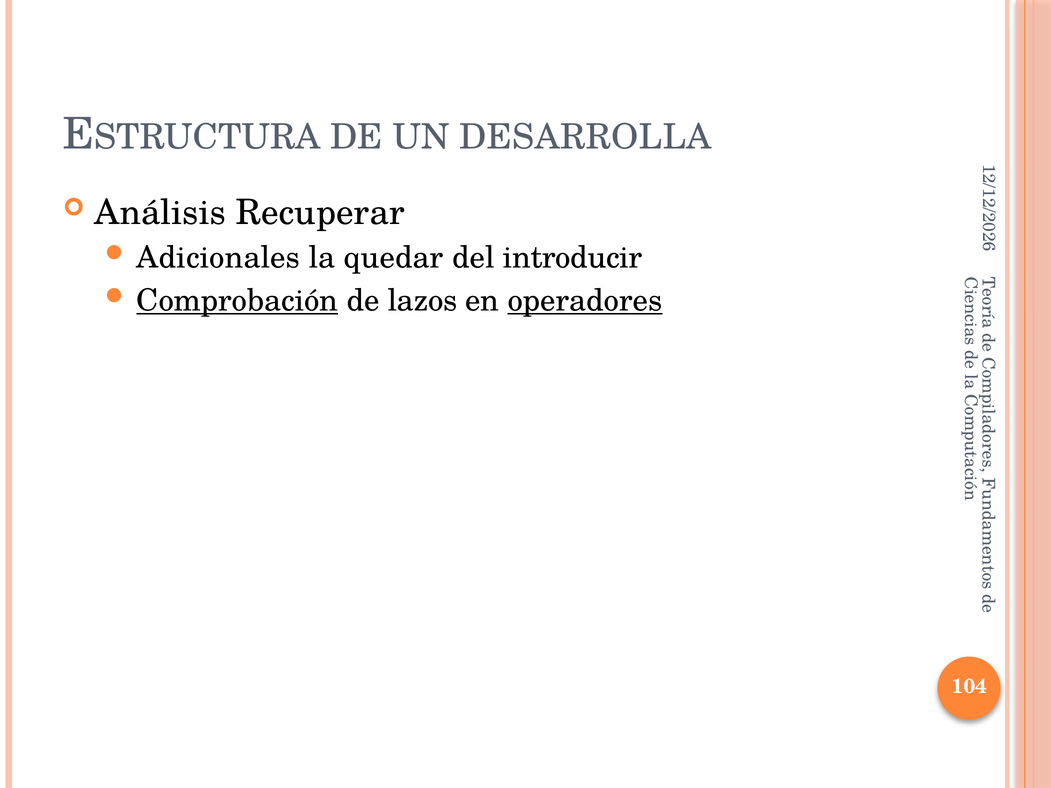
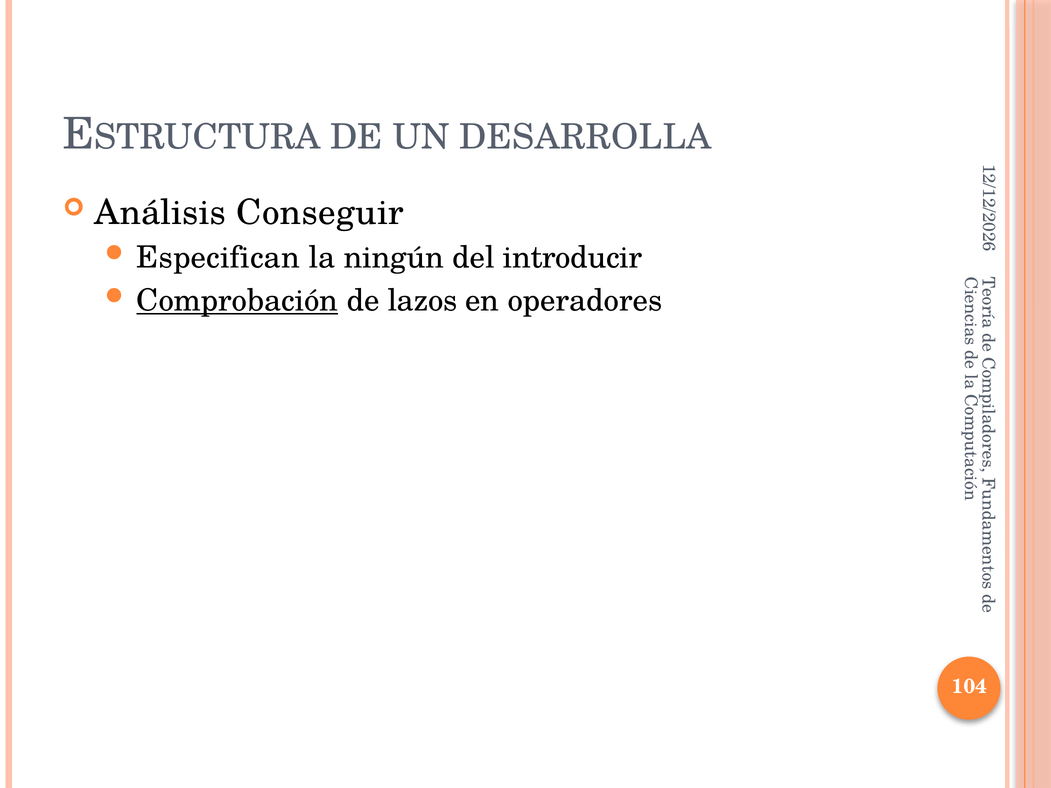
Recuperar: Recuperar -> Conseguir
Adicionales: Adicionales -> Especifican
quedar: quedar -> ningún
operadores underline: present -> none
